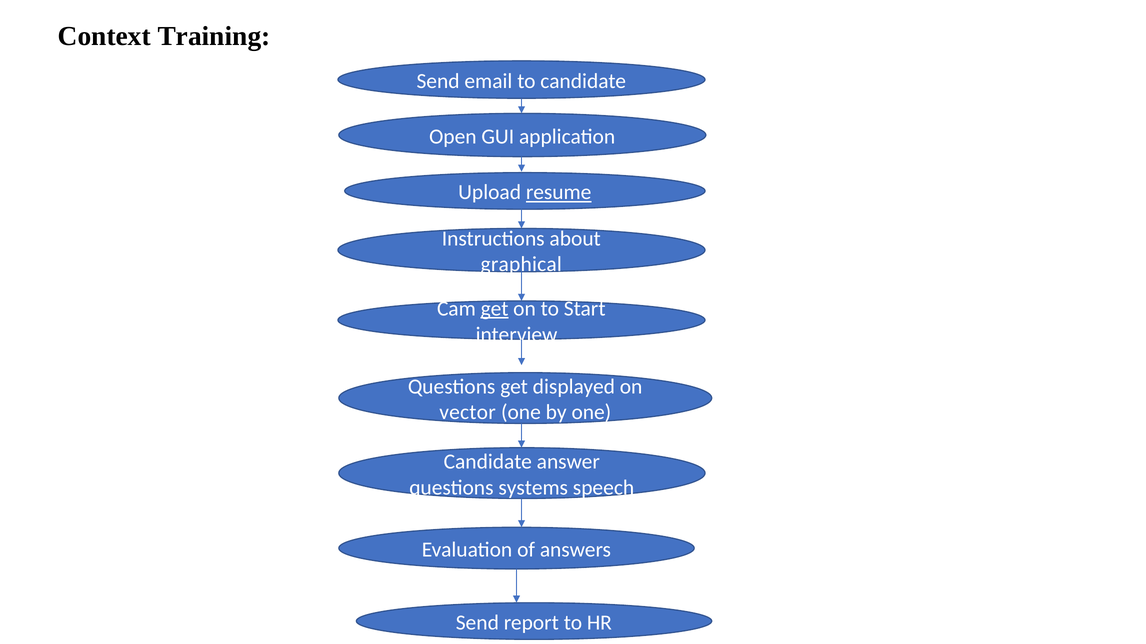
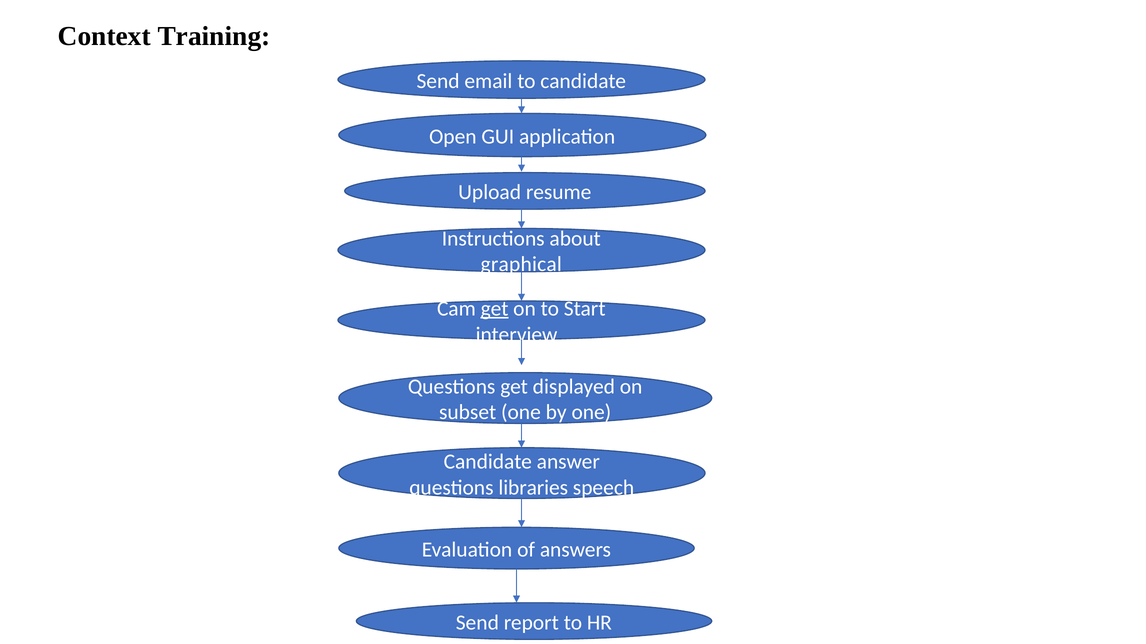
resume underline: present -> none
vector: vector -> subset
systems: systems -> libraries
